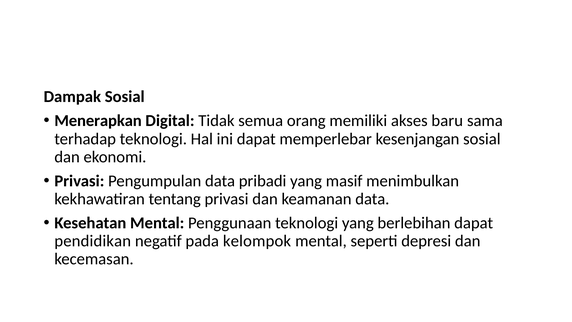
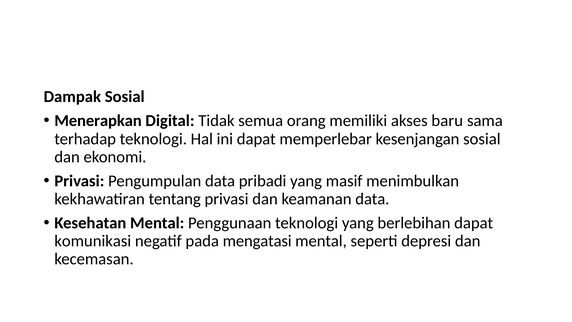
pendidikan: pendidikan -> komunikasi
kelompok: kelompok -> mengatasi
